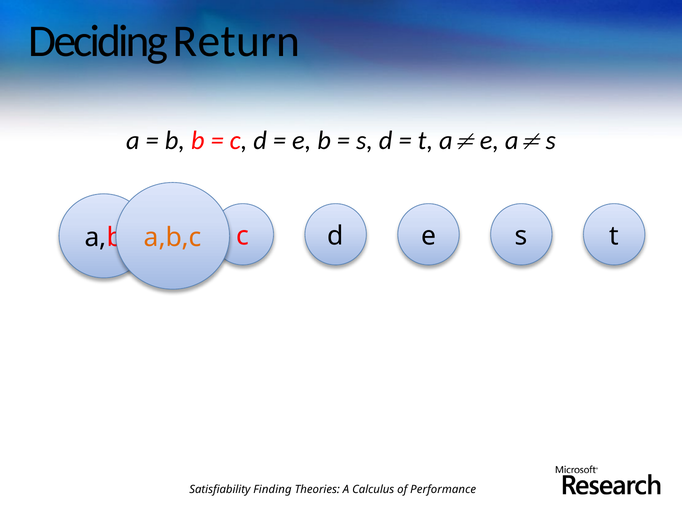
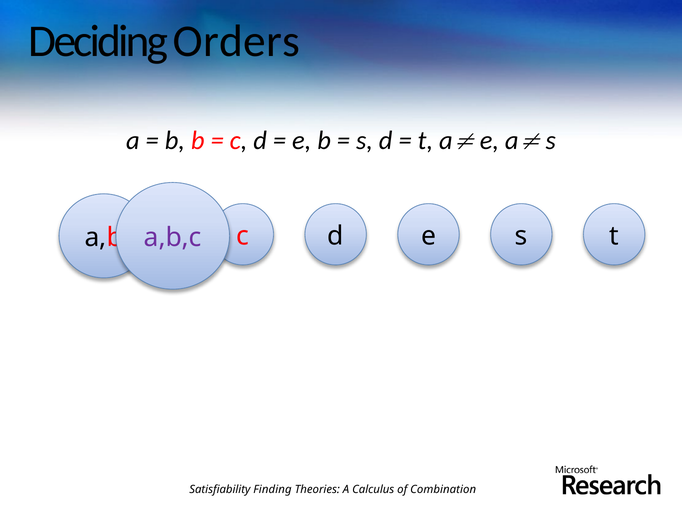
Return: Return -> Orders
a,b,c colour: orange -> purple
Performance: Performance -> Combination
